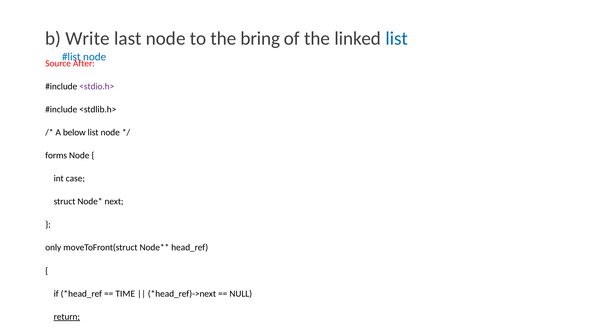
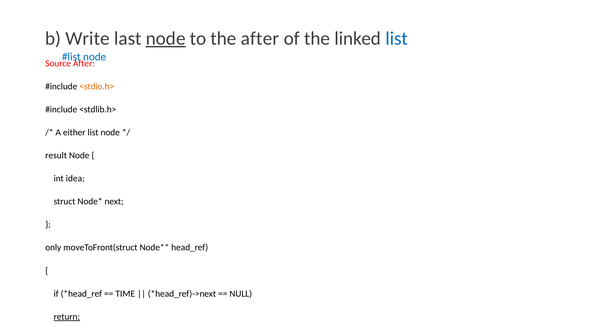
node at (166, 38) underline: none -> present
the bring: bring -> after
<stdio.h> colour: purple -> orange
below: below -> either
forms: forms -> result
case: case -> idea
